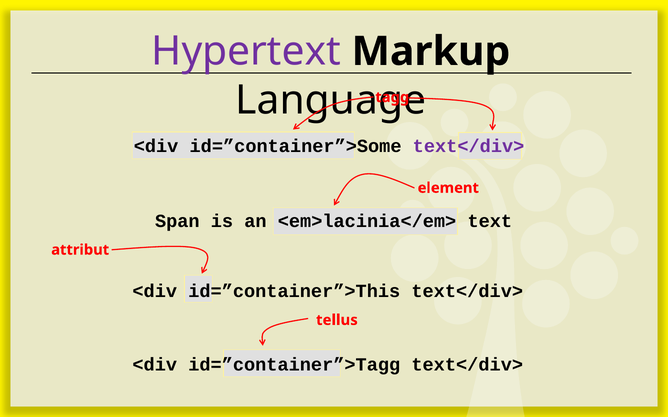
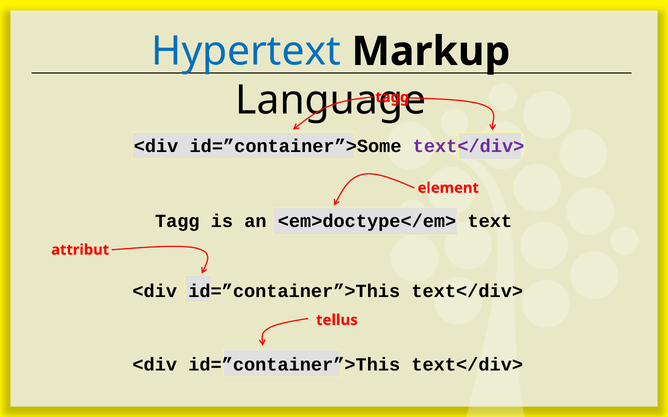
Hypertext colour: purple -> blue
Span at (177, 222): Span -> Tagg
<em>lacinia</em>: <em>lacinia</em> -> <em>doctype</em>
id=”container”>Tagg at (294, 365): id=”container”>Tagg -> id=”container”>This
